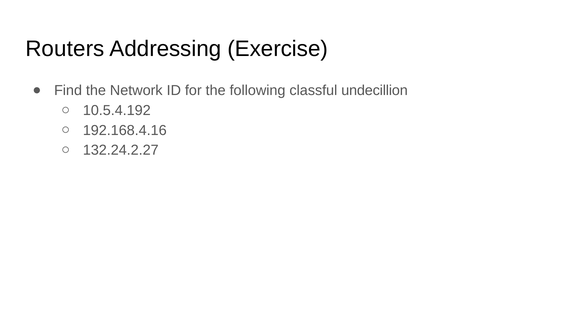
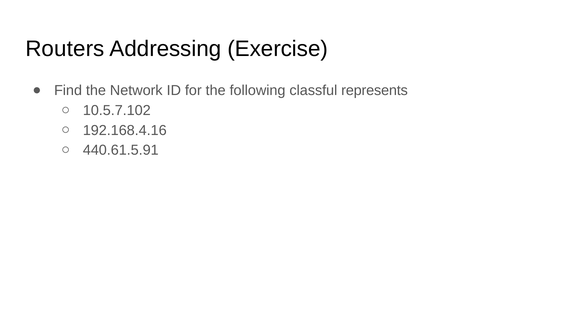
undecillion: undecillion -> represents
10.5.4.192: 10.5.4.192 -> 10.5.7.102
132.24.2.27: 132.24.2.27 -> 440.61.5.91
